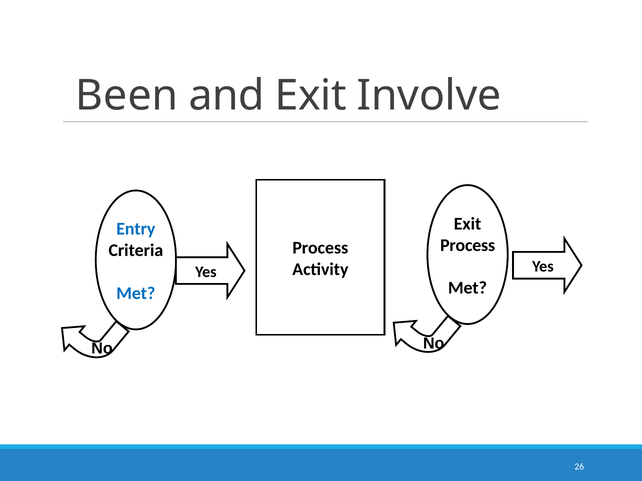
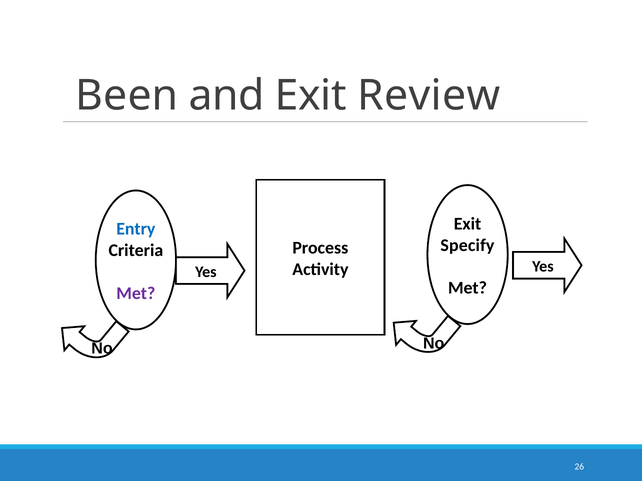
Involve: Involve -> Review
Process at (468, 245): Process -> Specify
Met at (136, 294) colour: blue -> purple
